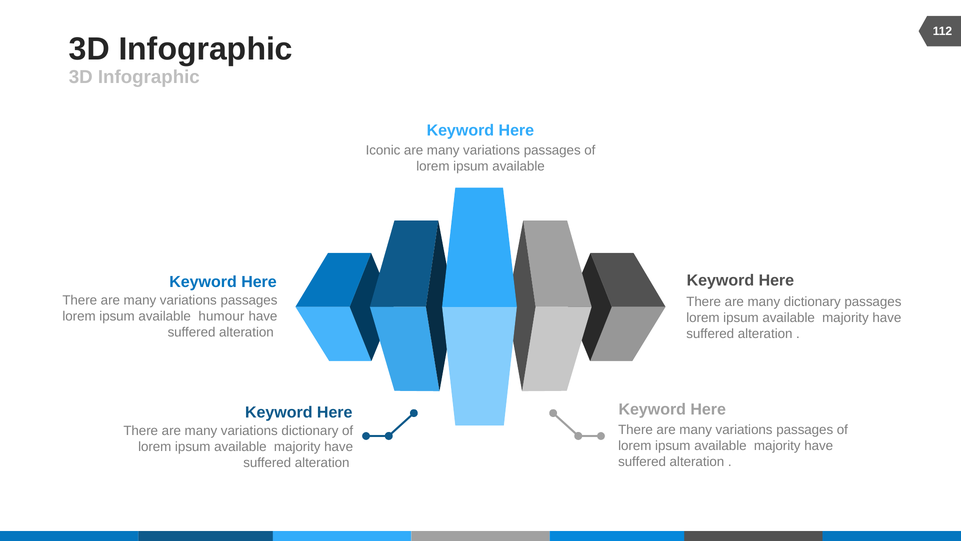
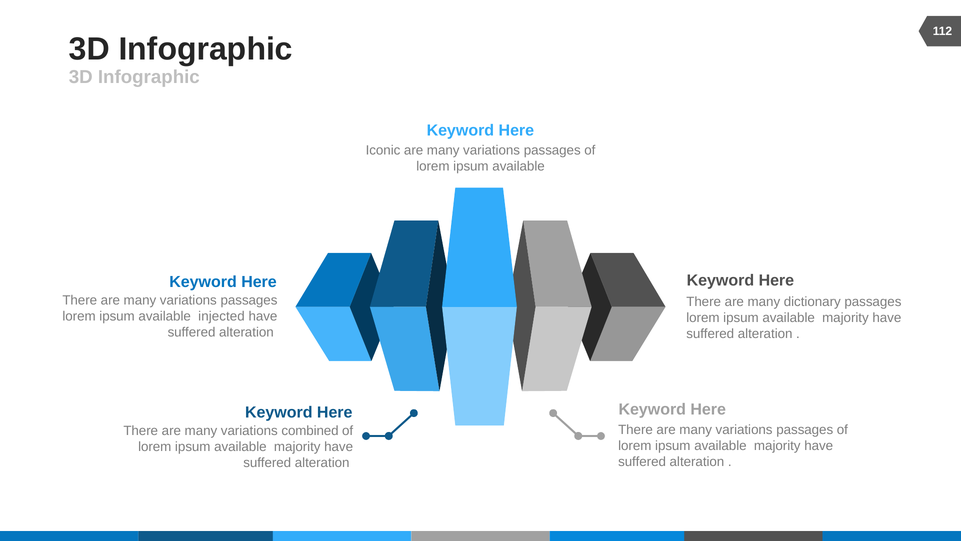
humour: humour -> injected
variations dictionary: dictionary -> combined
